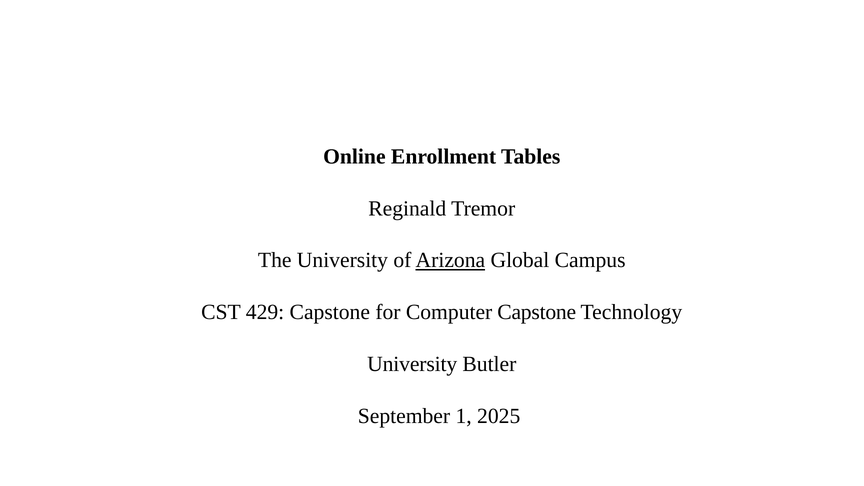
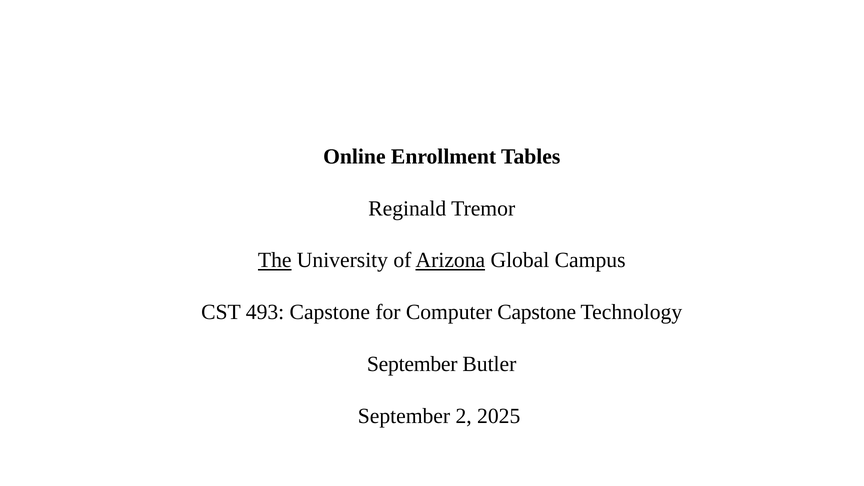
The underline: none -> present
429: 429 -> 493
University at (412, 364): University -> September
1: 1 -> 2
